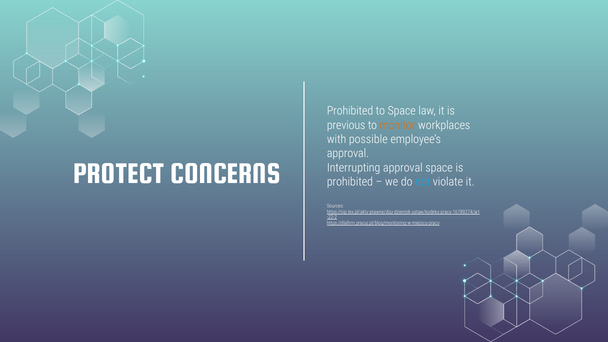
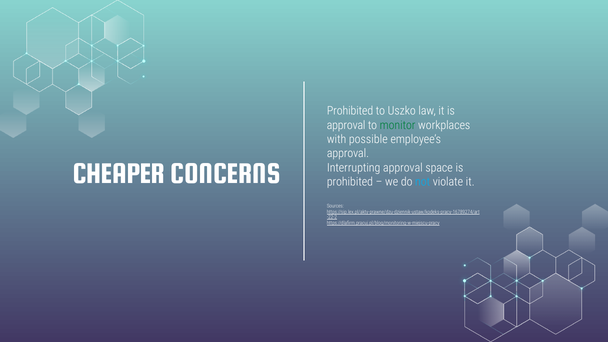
to Space: Space -> Uszko
previous at (346, 125): previous -> approval
monitor colour: orange -> green
PROTECT: PROTECT -> CHEAPER
